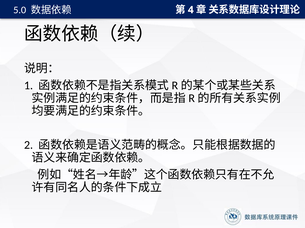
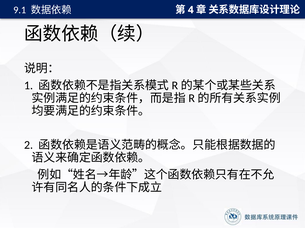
5.0: 5.0 -> 9.1
